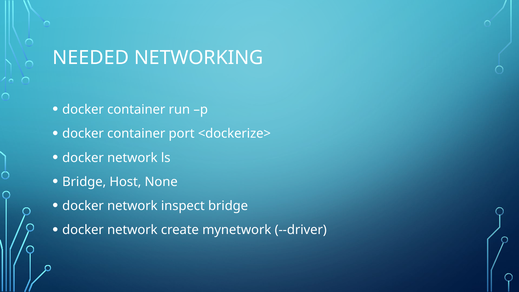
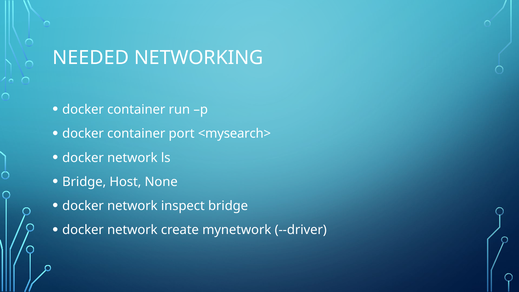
<dockerize>: <dockerize> -> <mysearch>
